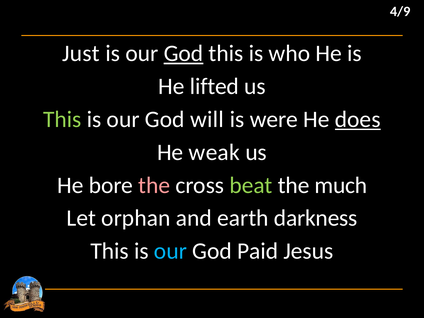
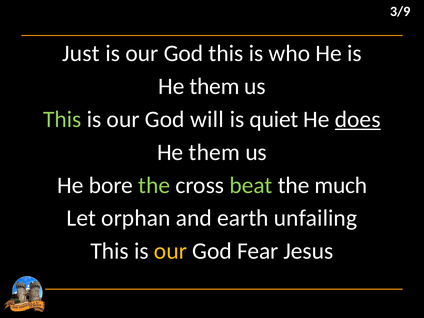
4/9: 4/9 -> 3/9
God at (184, 53) underline: present -> none
lifted at (214, 86): lifted -> them
were: were -> quiet
weak at (214, 152): weak -> them
the at (154, 185) colour: pink -> light green
darkness: darkness -> unfailing
our at (170, 251) colour: light blue -> yellow
Paid: Paid -> Fear
